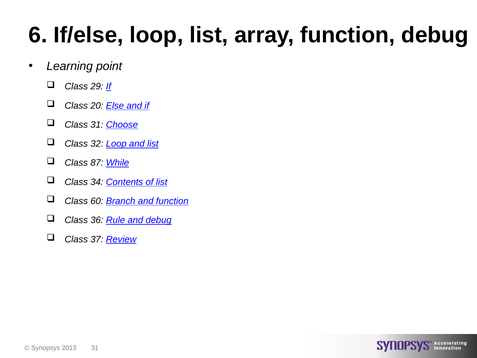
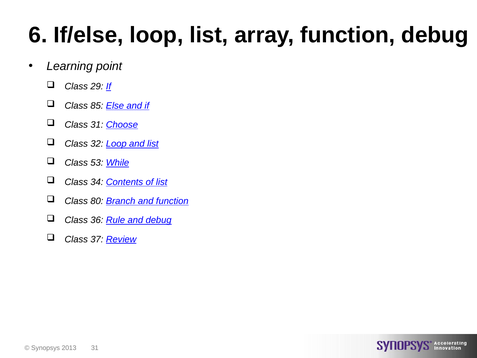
20: 20 -> 85
87: 87 -> 53
60: 60 -> 80
